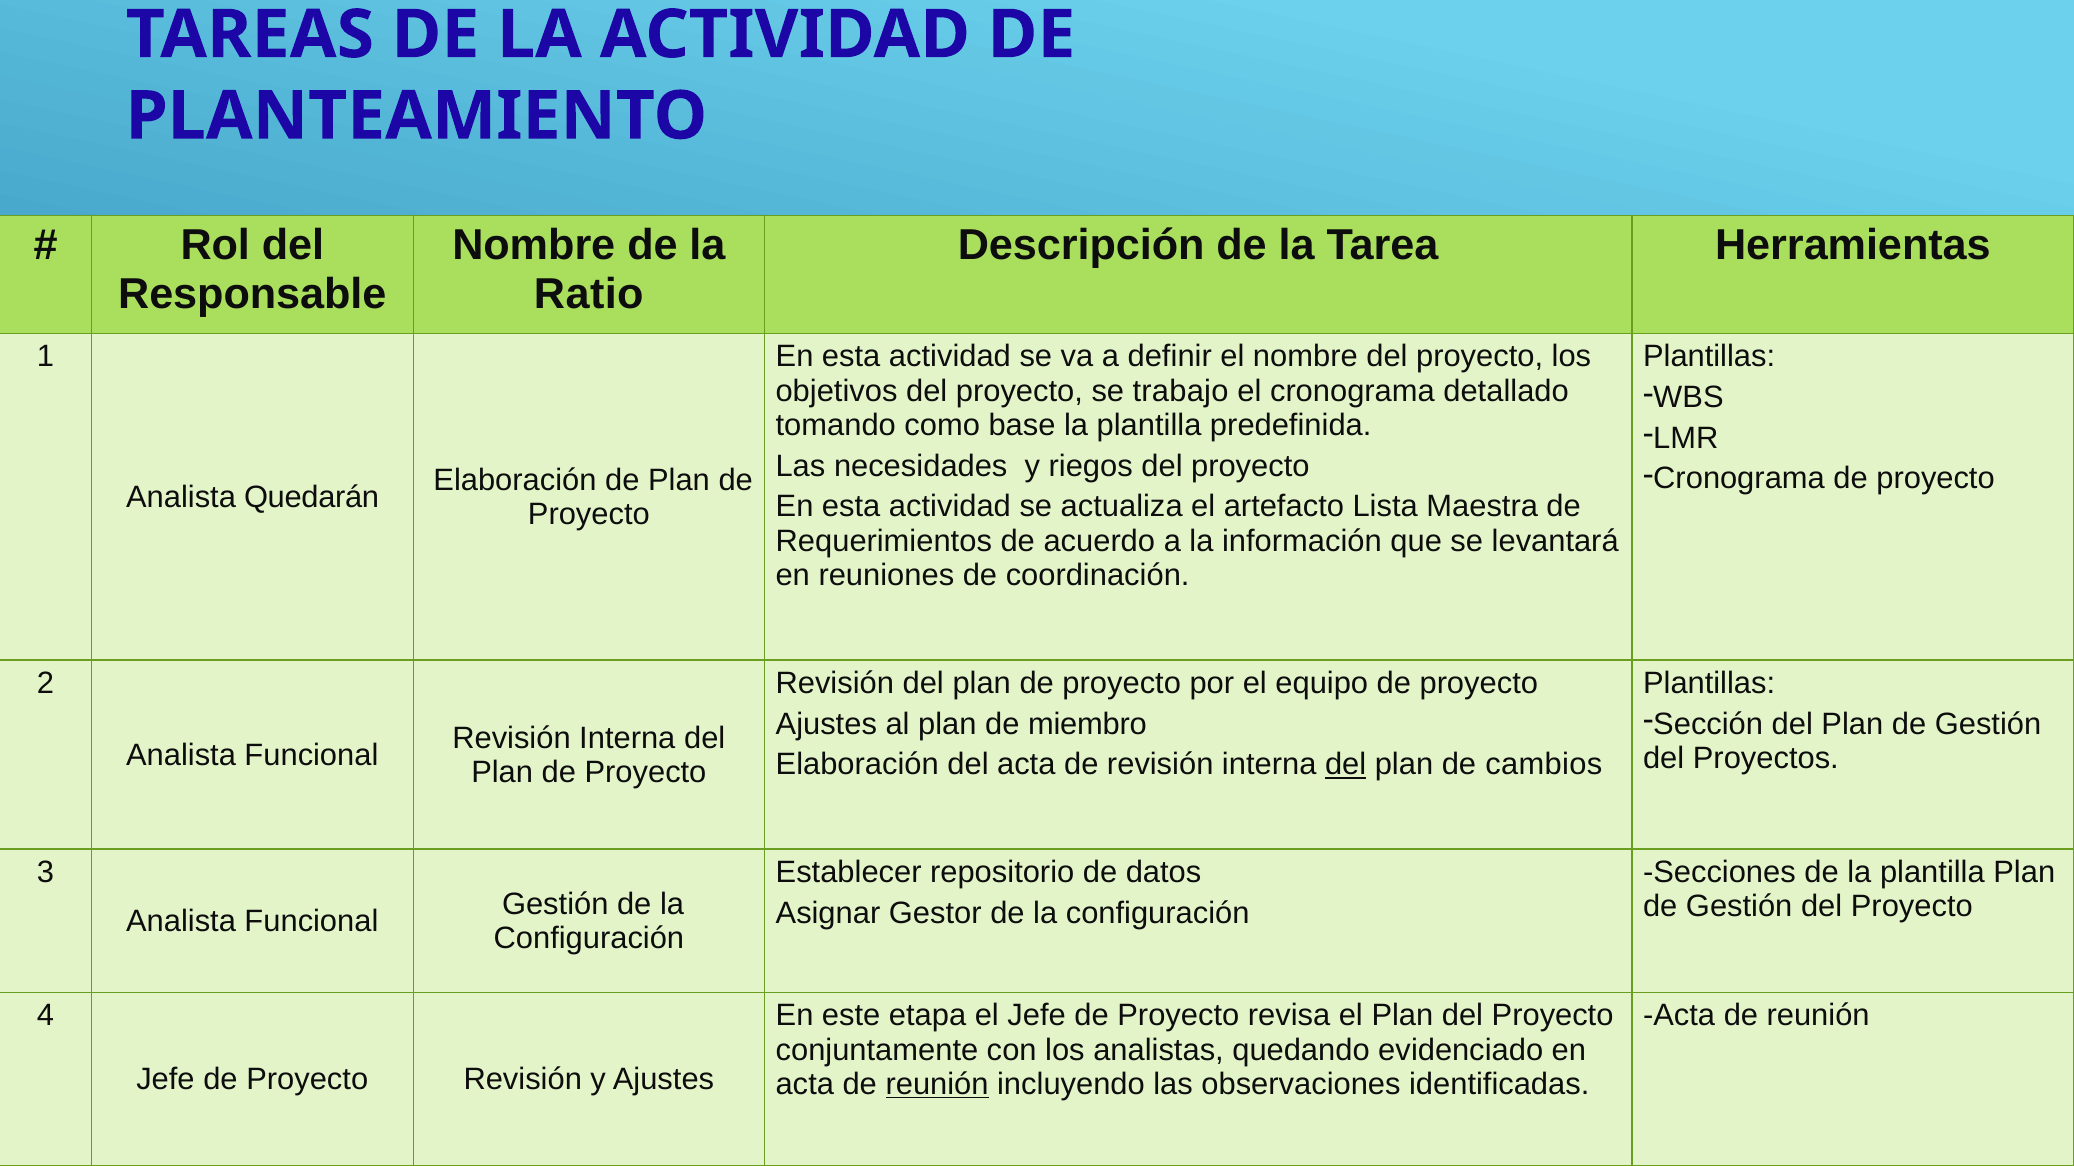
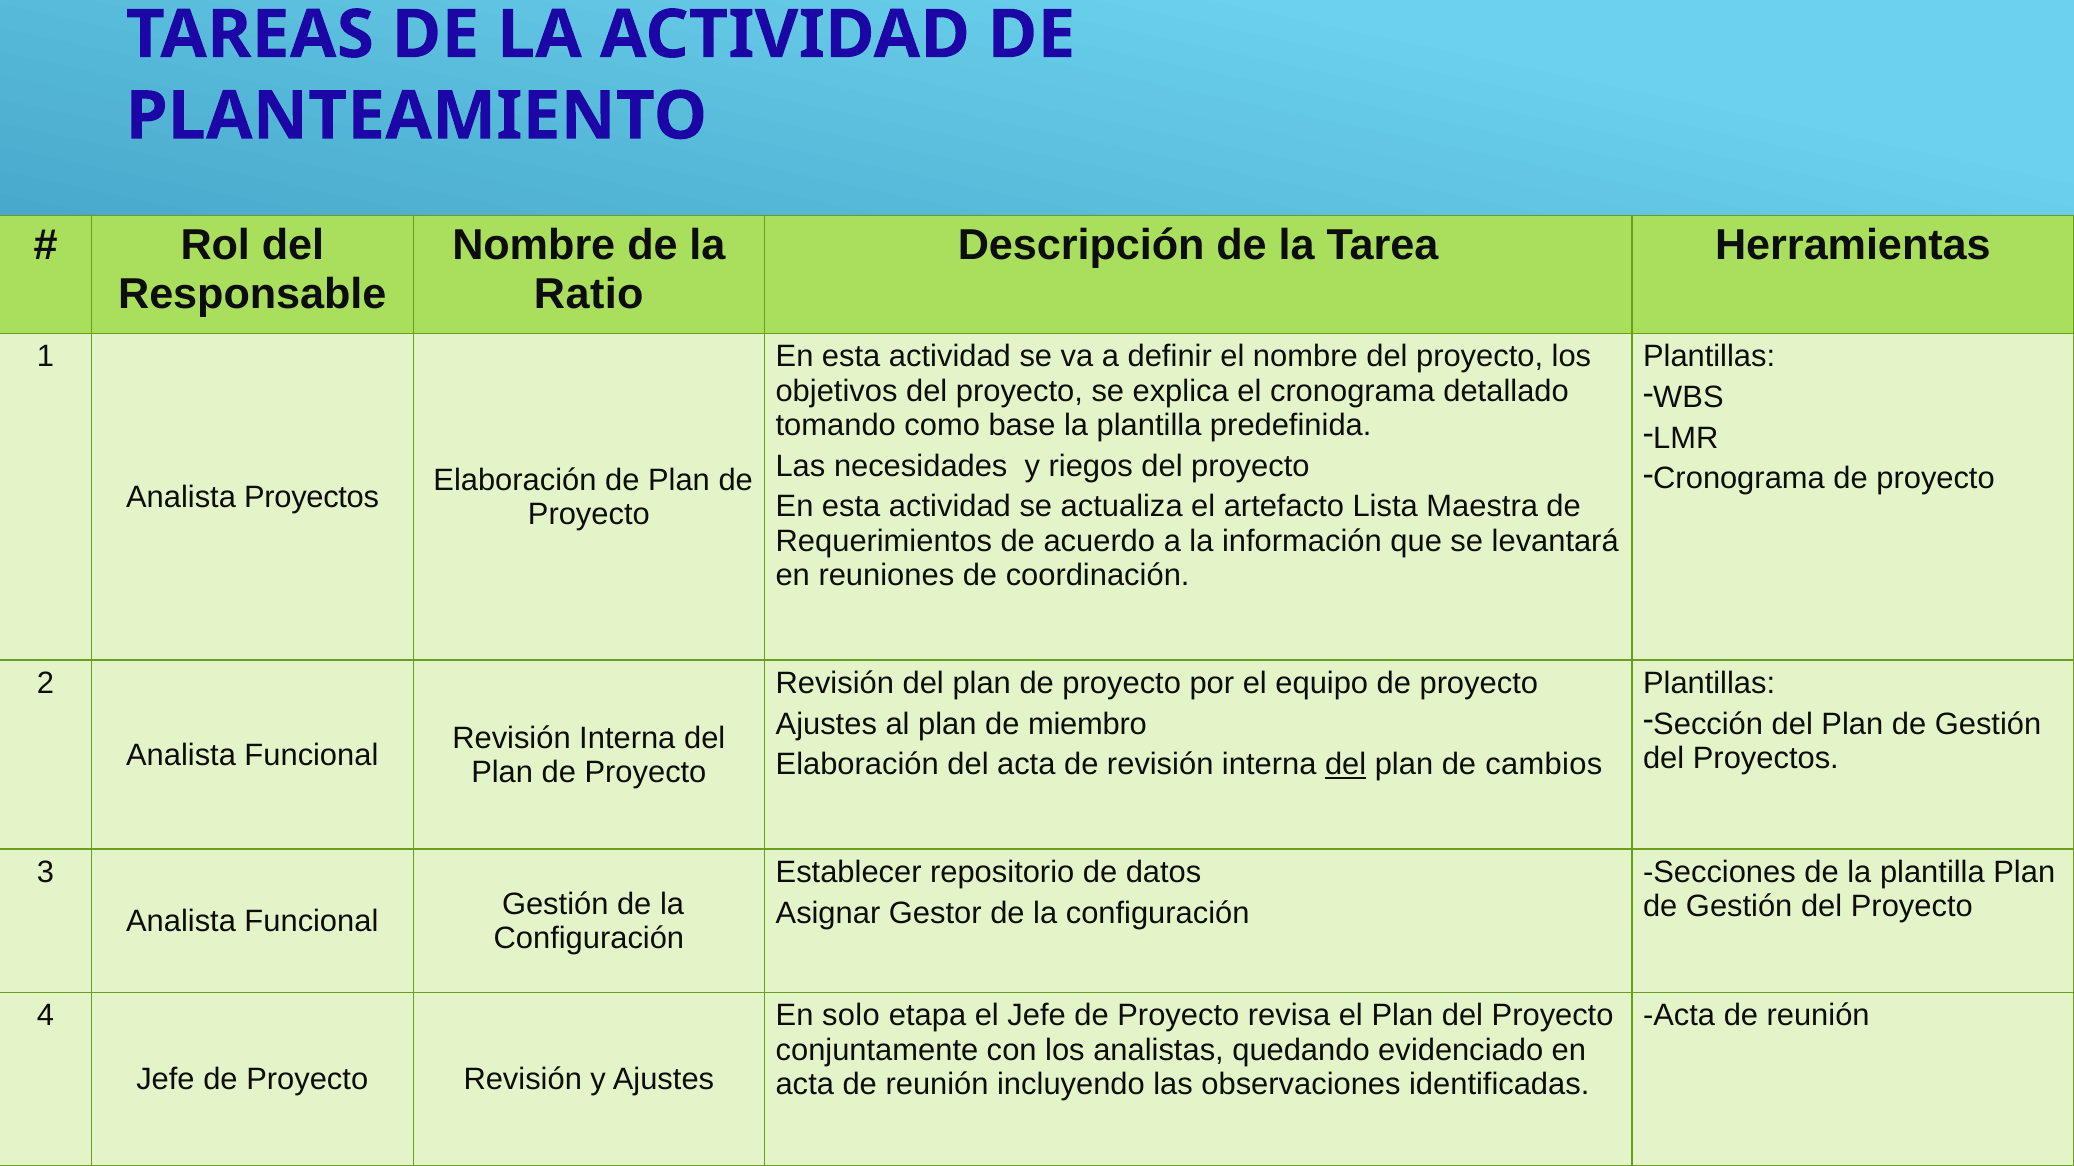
trabajo: trabajo -> explica
Analista Quedarán: Quedarán -> Proyectos
este: este -> solo
reunión at (937, 1085) underline: present -> none
